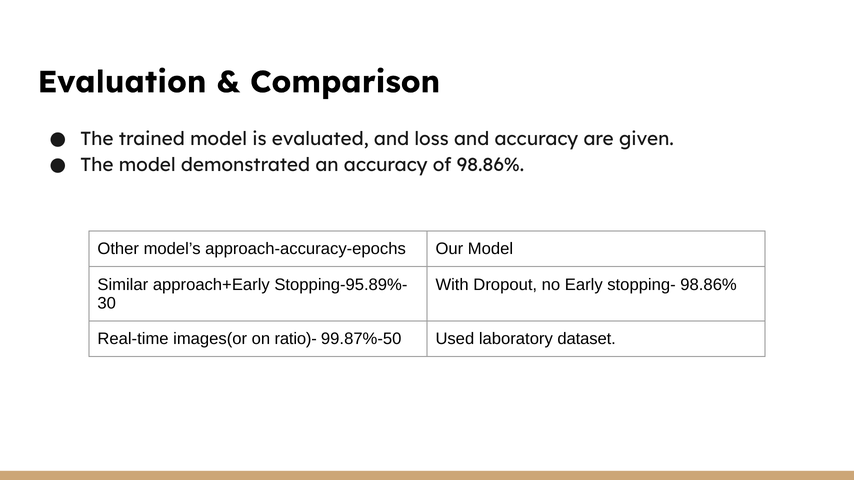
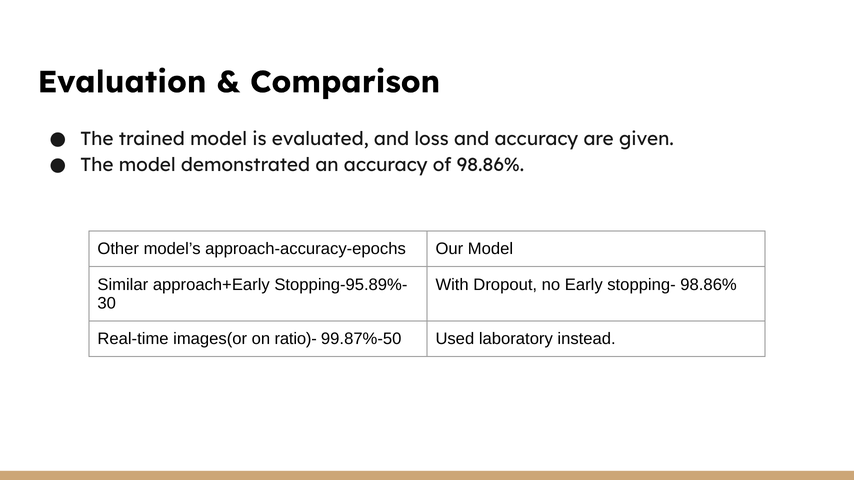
dataset: dataset -> instead
